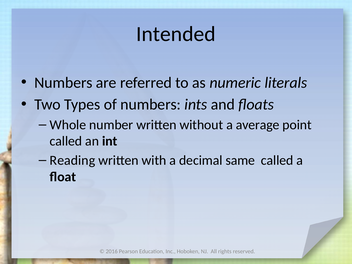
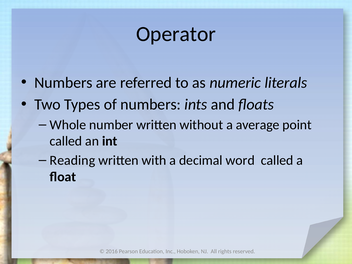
Intended: Intended -> Operator
same: same -> word
